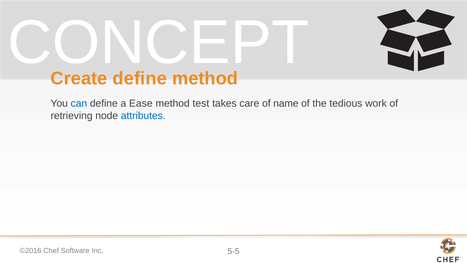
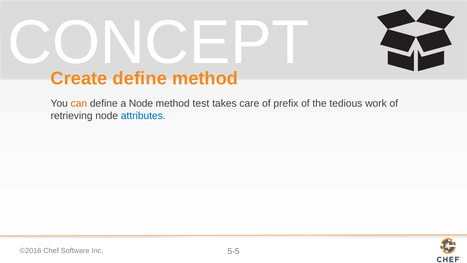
can colour: blue -> orange
a Ease: Ease -> Node
name: name -> prefix
